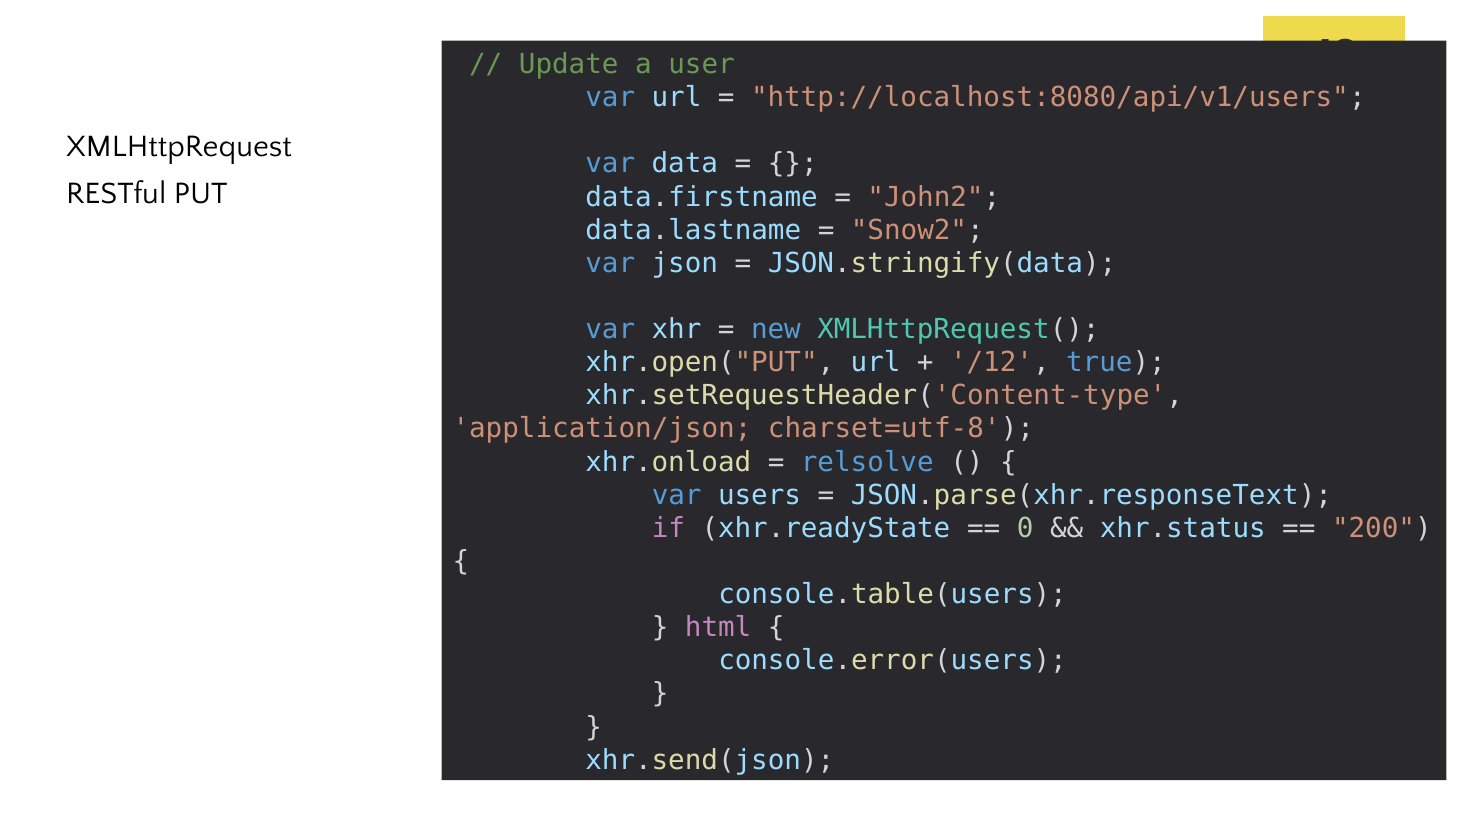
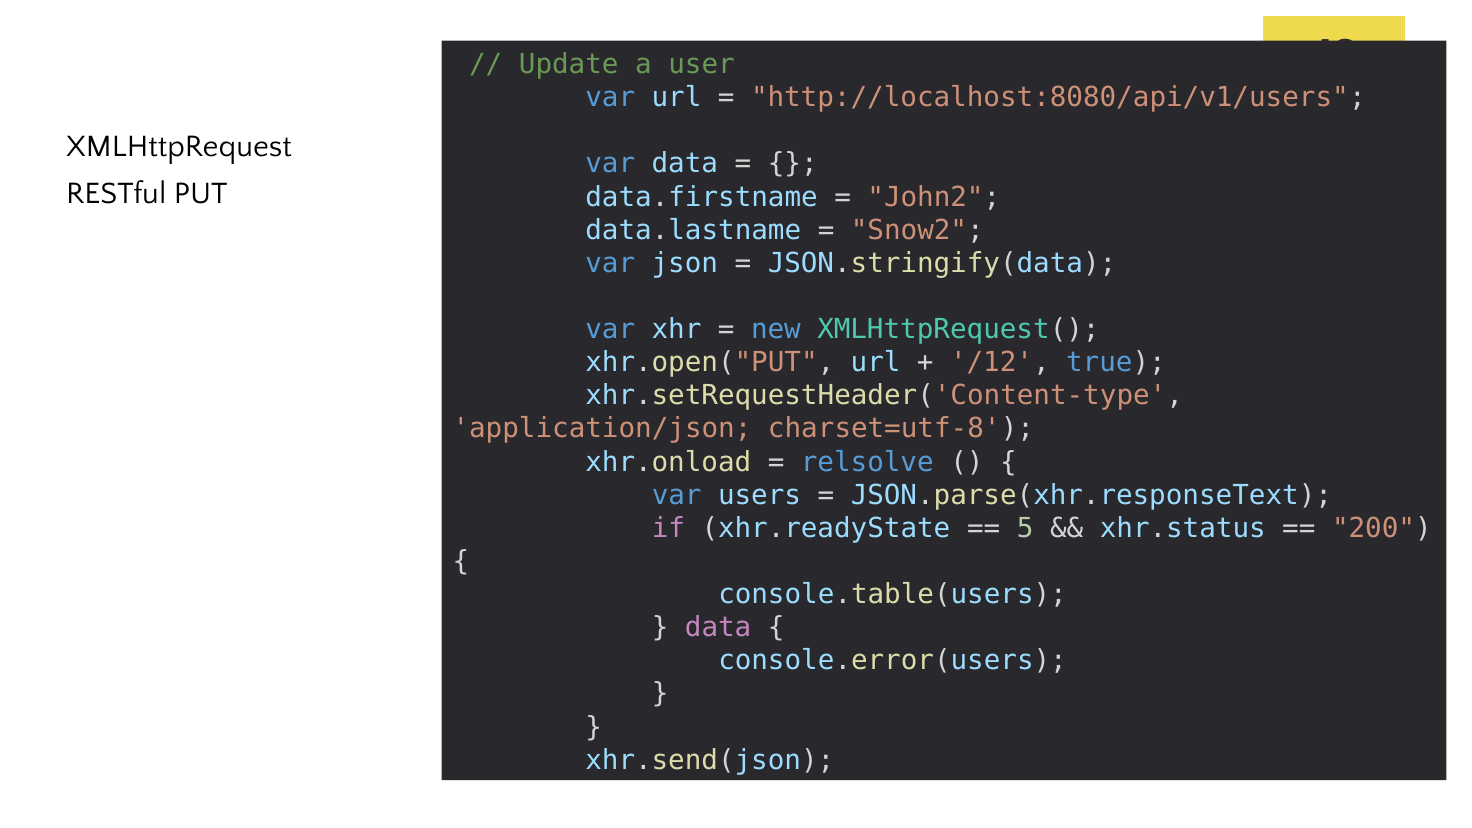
0: 0 -> 5
html at (718, 628): html -> data
